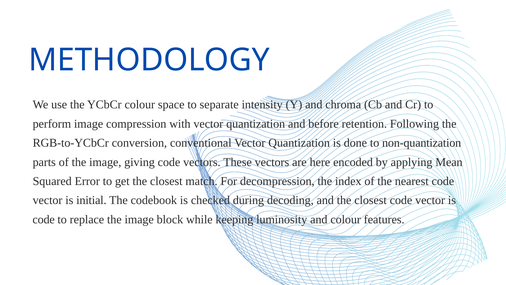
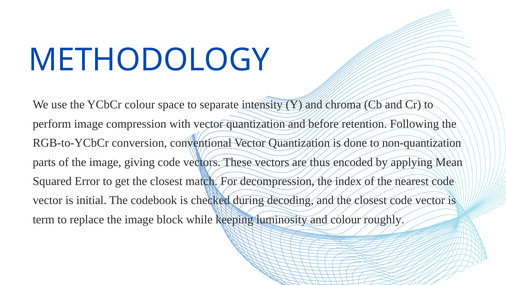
here: here -> thus
code at (44, 219): code -> term
features: features -> roughly
